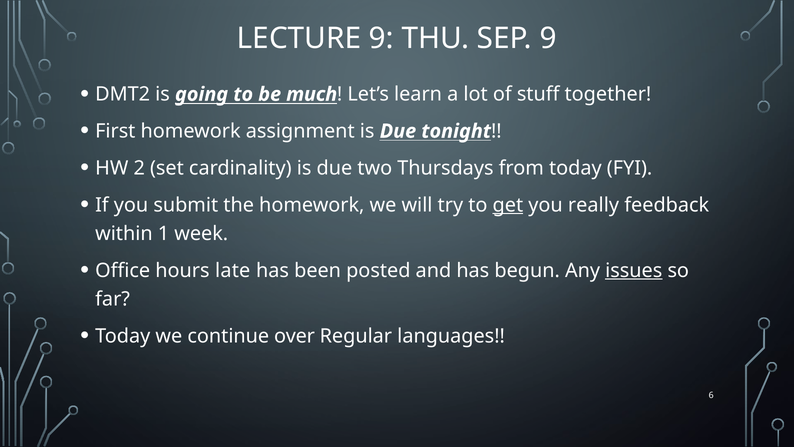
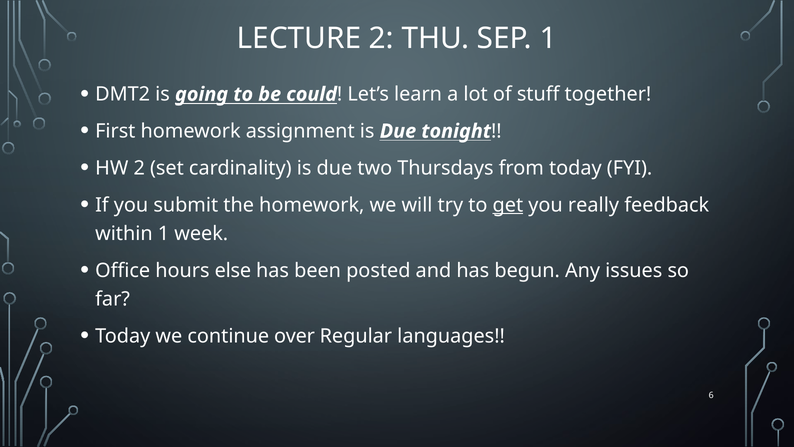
LECTURE 9: 9 -> 2
SEP 9: 9 -> 1
much: much -> could
late: late -> else
issues underline: present -> none
